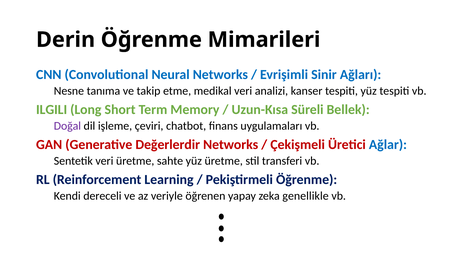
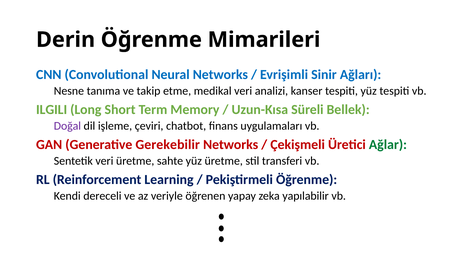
Değerlerdir: Değerlerdir -> Gerekebilir
Ağlar colour: blue -> green
genellikle: genellikle -> yapılabilir
